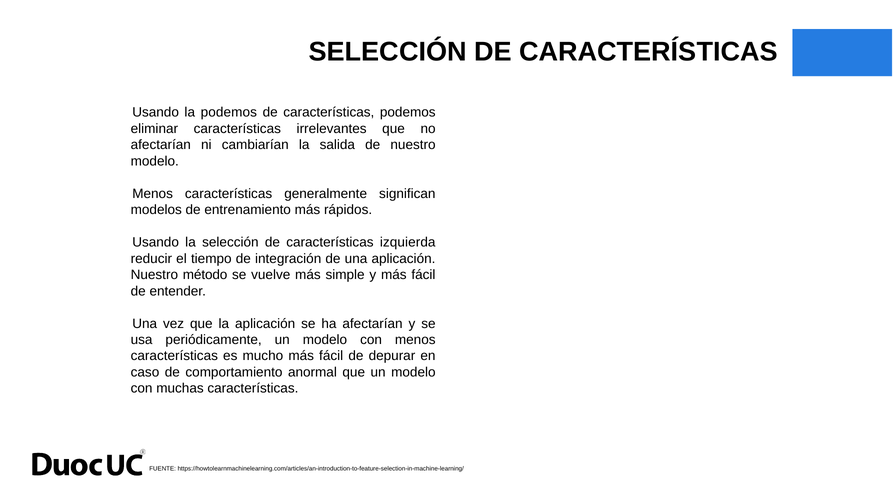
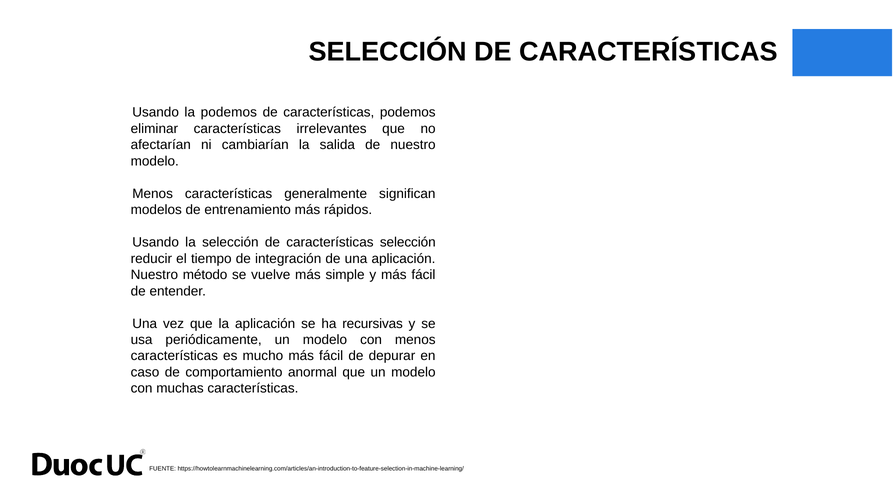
características izquierda: izquierda -> selección
ha afectarían: afectarían -> recursivas
